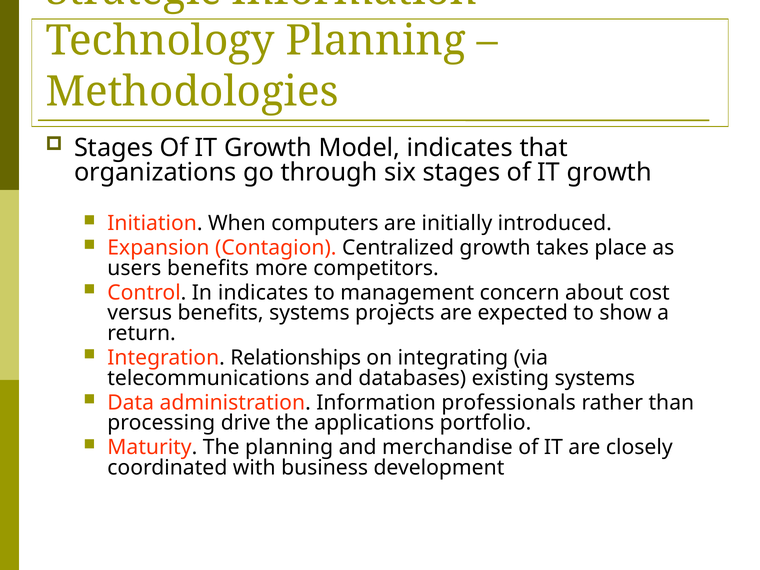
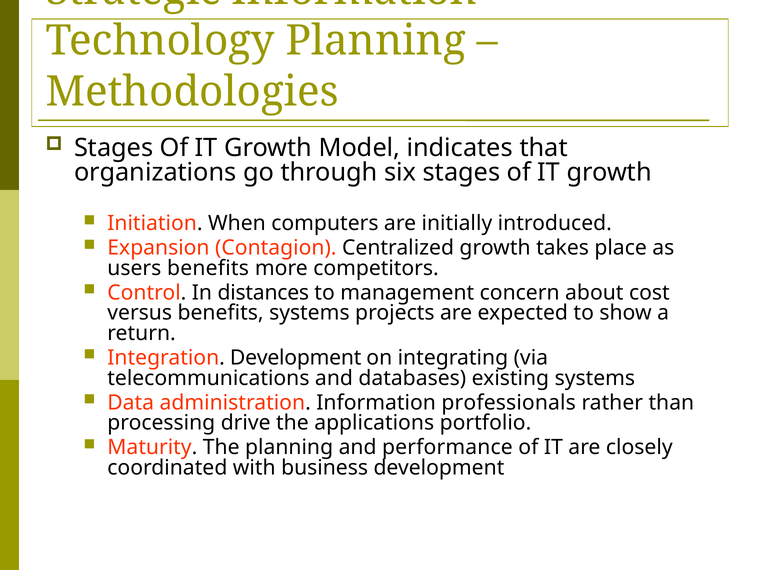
In indicates: indicates -> distances
Integration Relationships: Relationships -> Development
merchandise: merchandise -> performance
